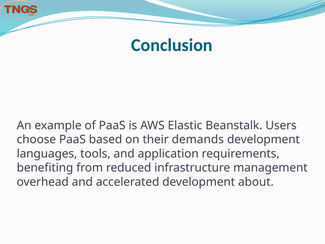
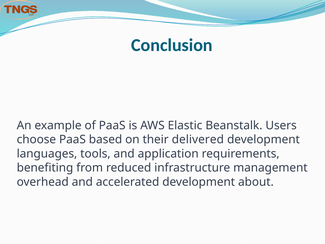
demands: demands -> delivered
